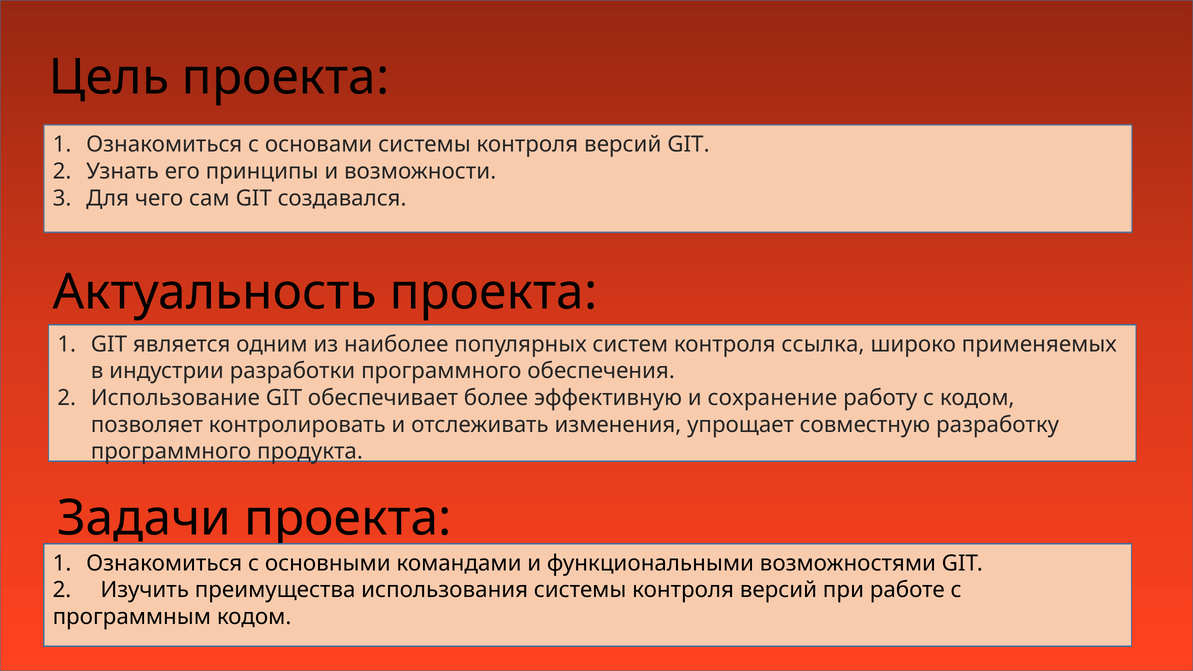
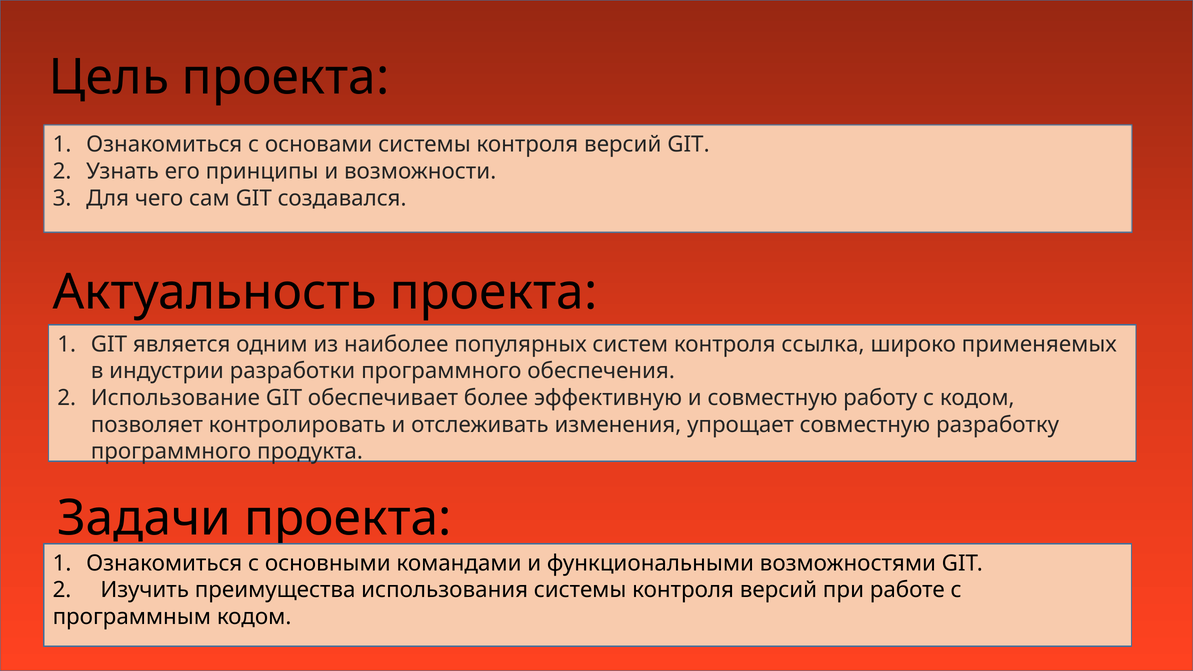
и сохранение: сохранение -> совместную
